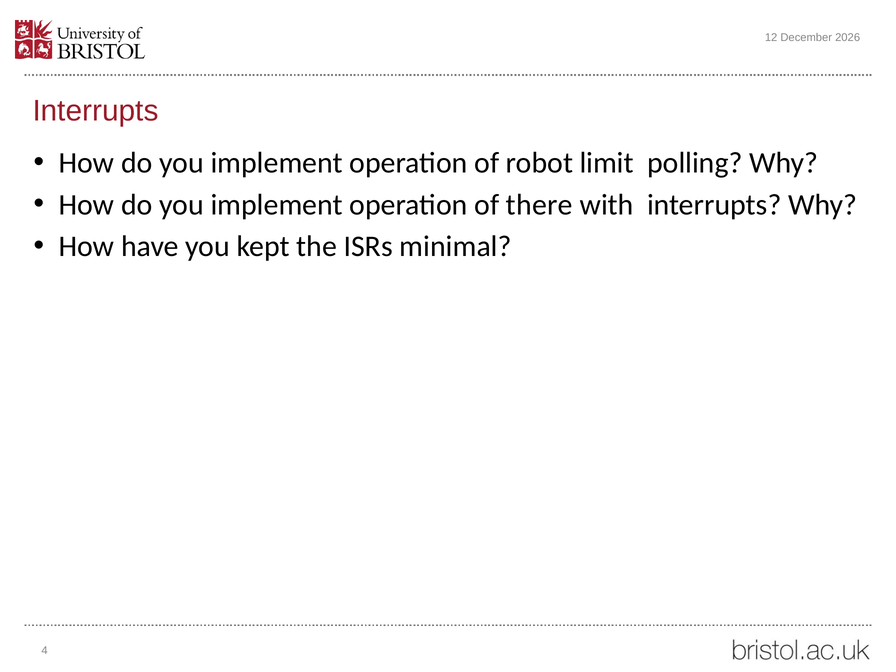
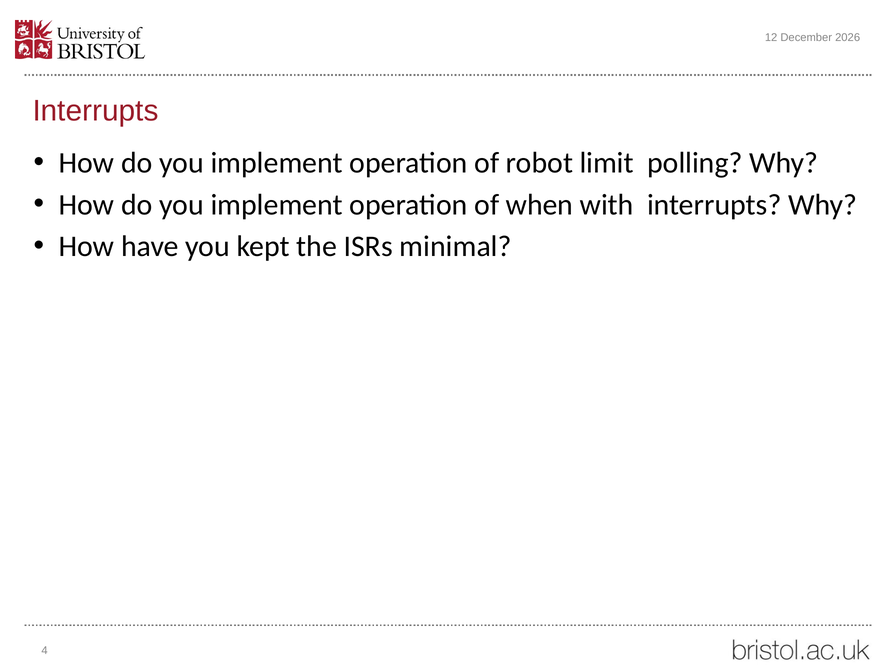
there: there -> when
